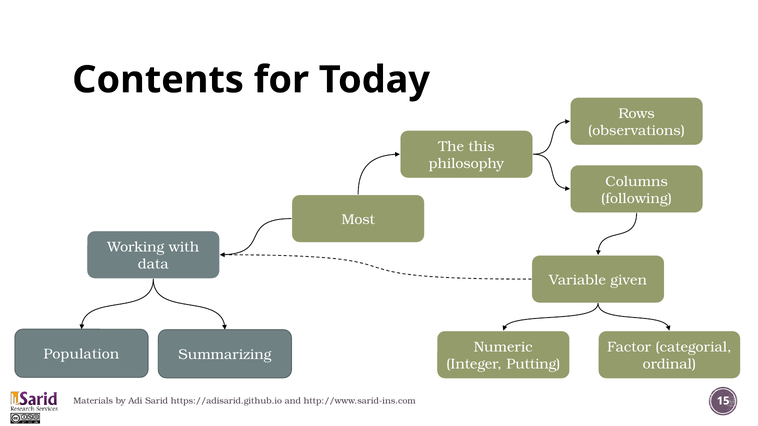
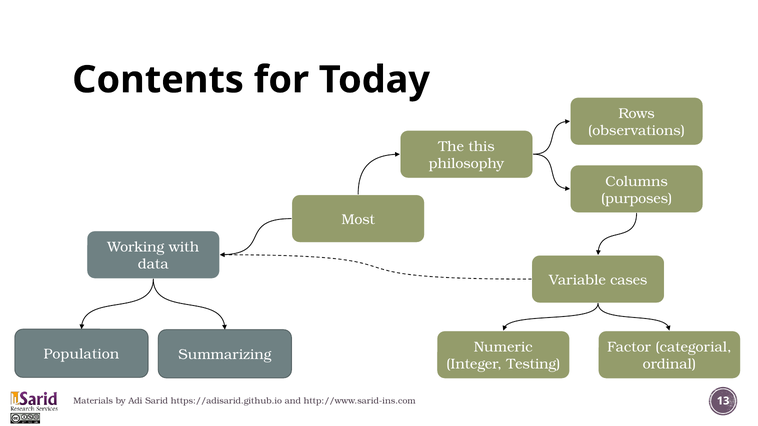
following: following -> purposes
given: given -> cases
Putting: Putting -> Testing
15: 15 -> 13
